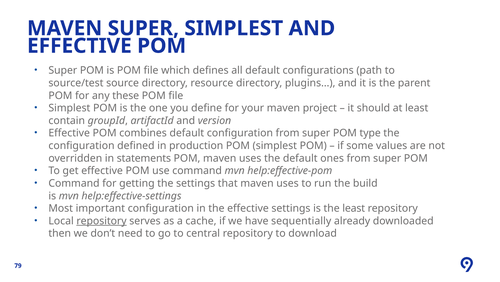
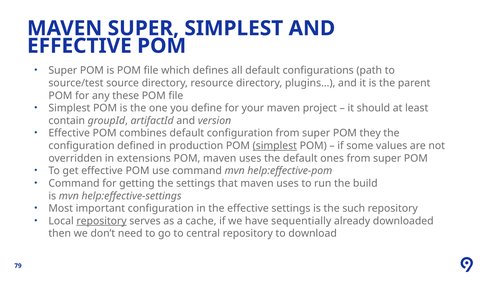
type: type -> they
simplest at (275, 145) underline: none -> present
statements: statements -> extensions
the least: least -> such
